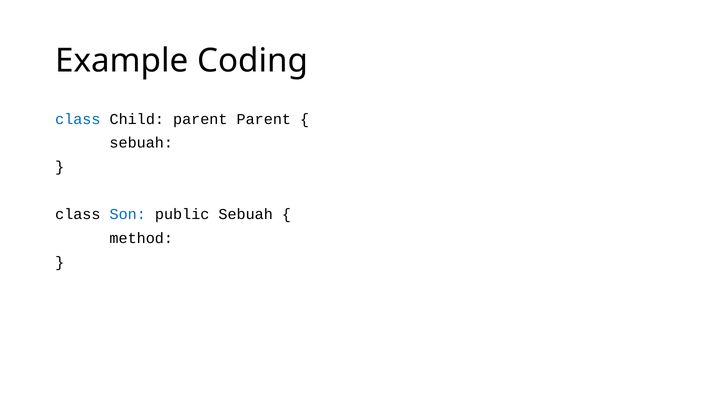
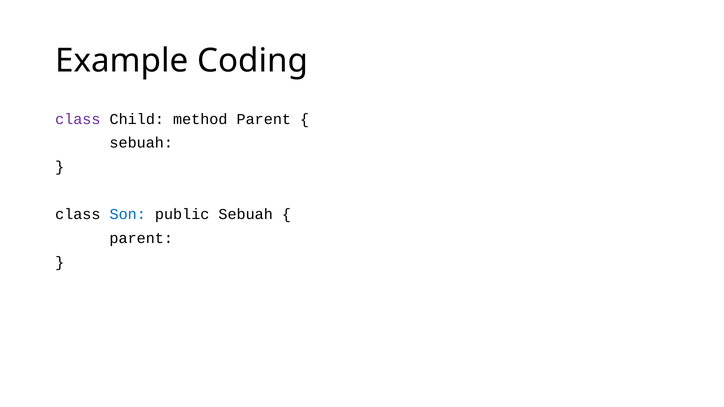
class at (78, 119) colour: blue -> purple
Child parent: parent -> method
method at (141, 238): method -> parent
